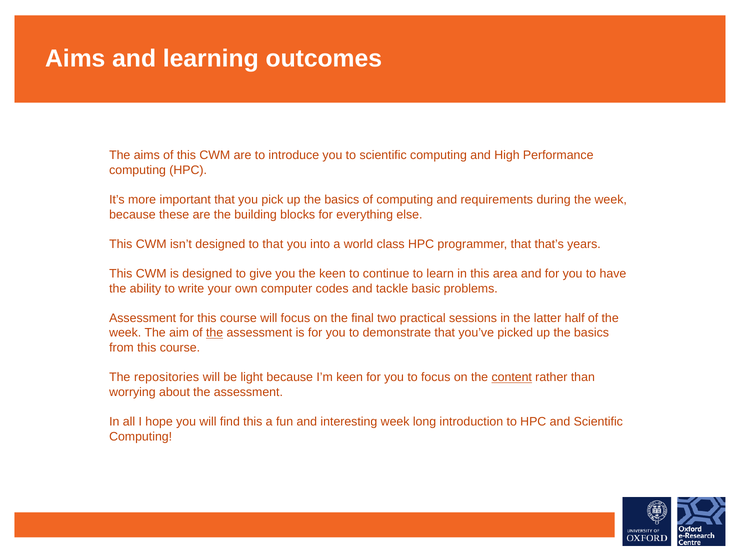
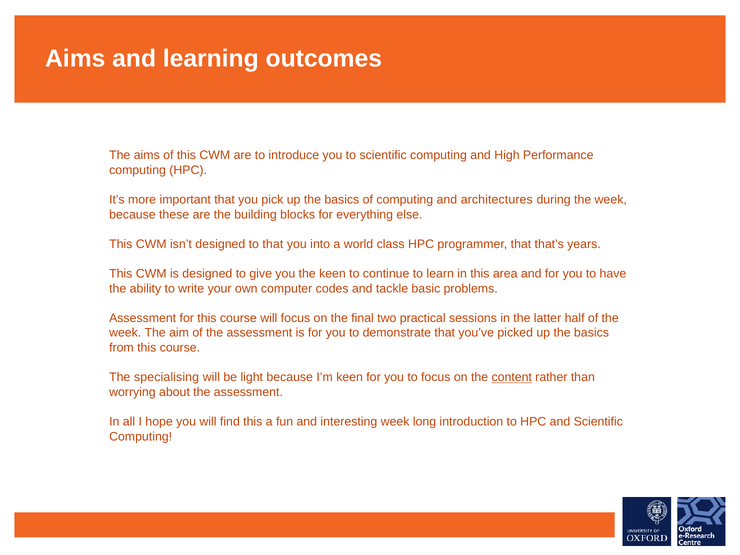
requirements: requirements -> architectures
the at (215, 333) underline: present -> none
repositories: repositories -> specialising
